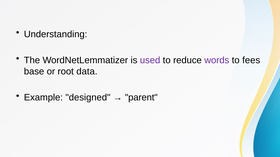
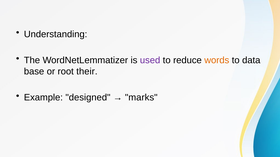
words colour: purple -> orange
fees: fees -> data
data: data -> their
parent: parent -> marks
